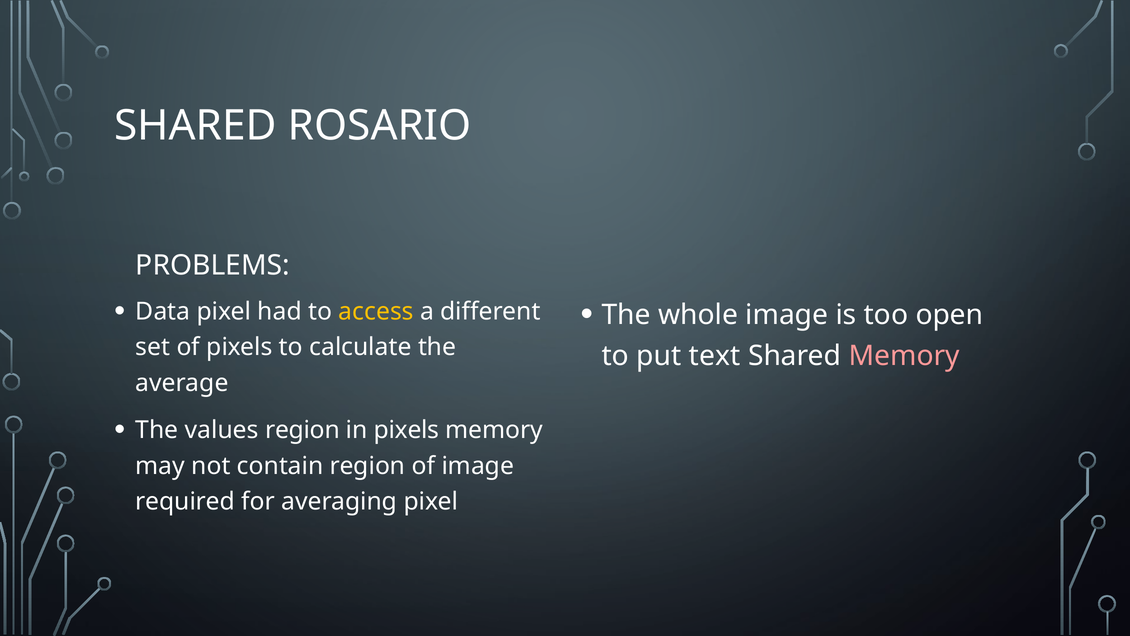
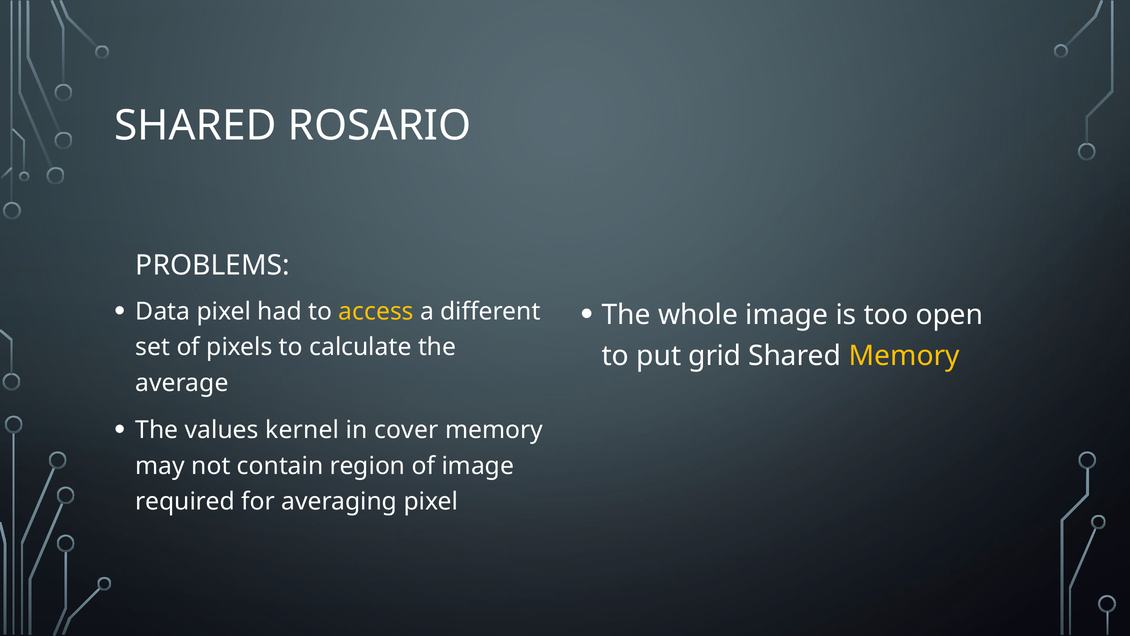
text: text -> grid
Memory at (904, 355) colour: pink -> yellow
values region: region -> kernel
in pixels: pixels -> cover
